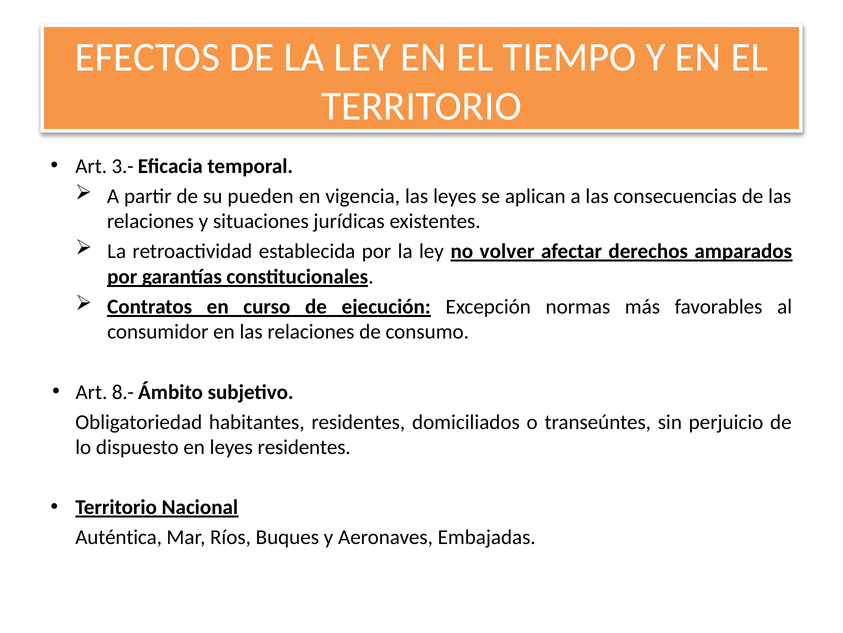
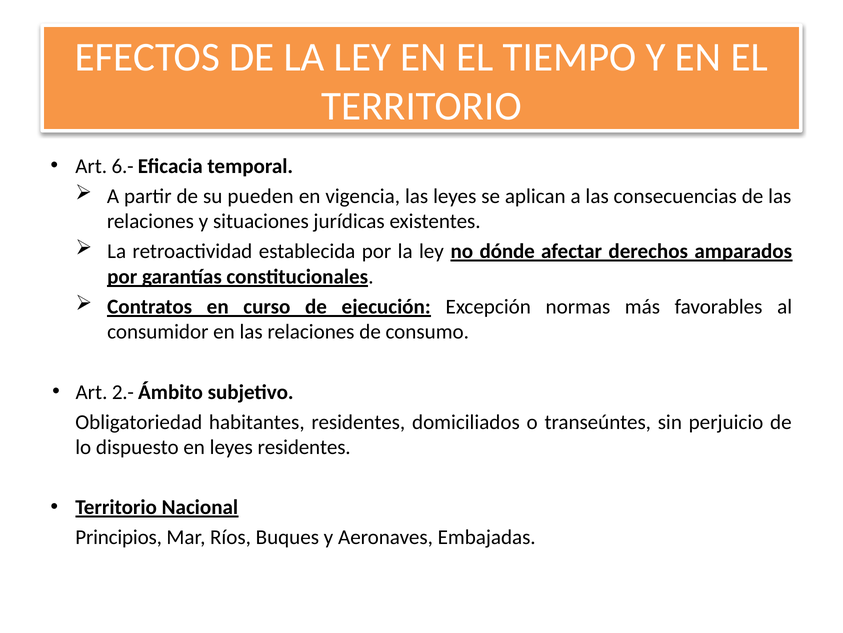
3.-: 3.- -> 6.-
volver: volver -> dónde
8.-: 8.- -> 2.-
Auténtica: Auténtica -> Principios
